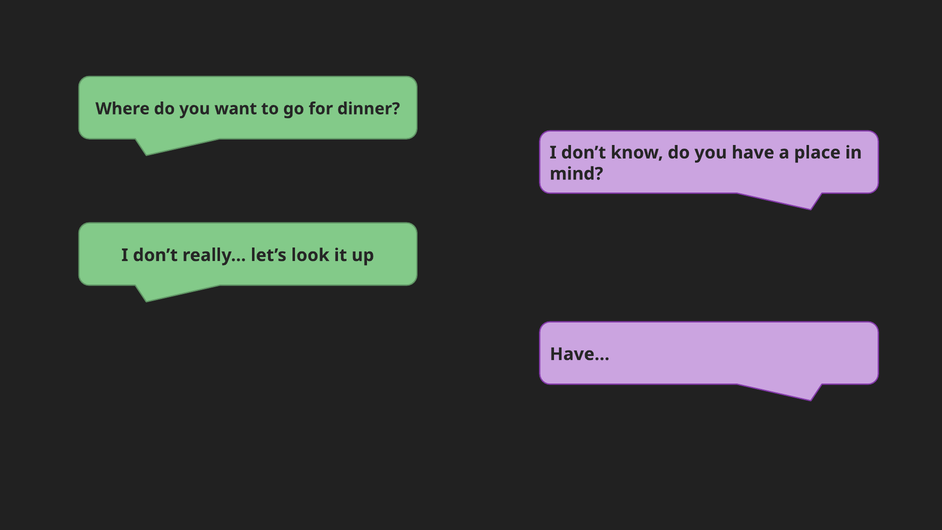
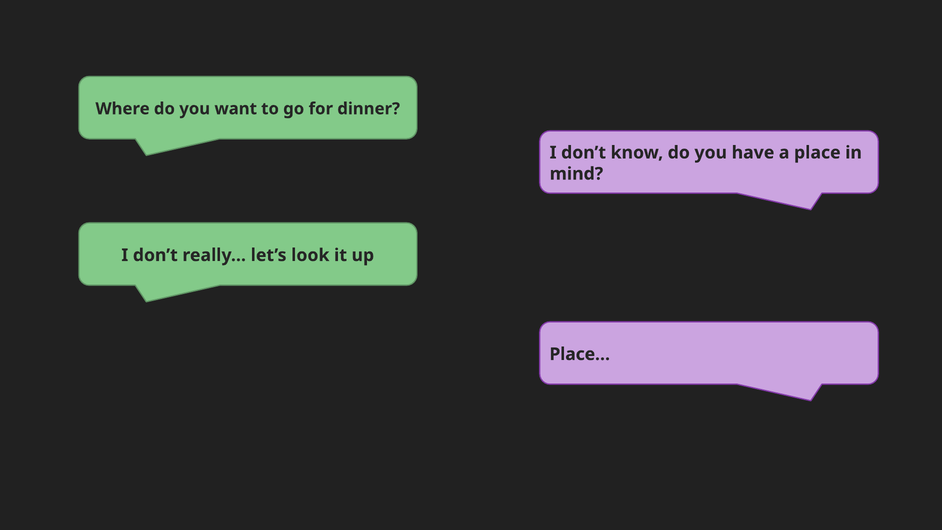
Have…: Have… -> Place…
